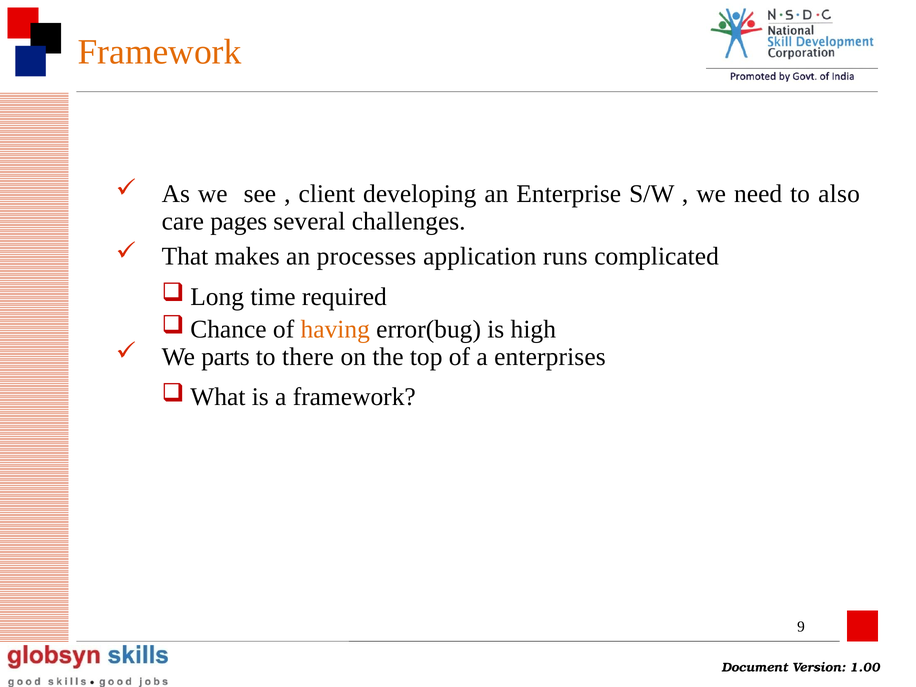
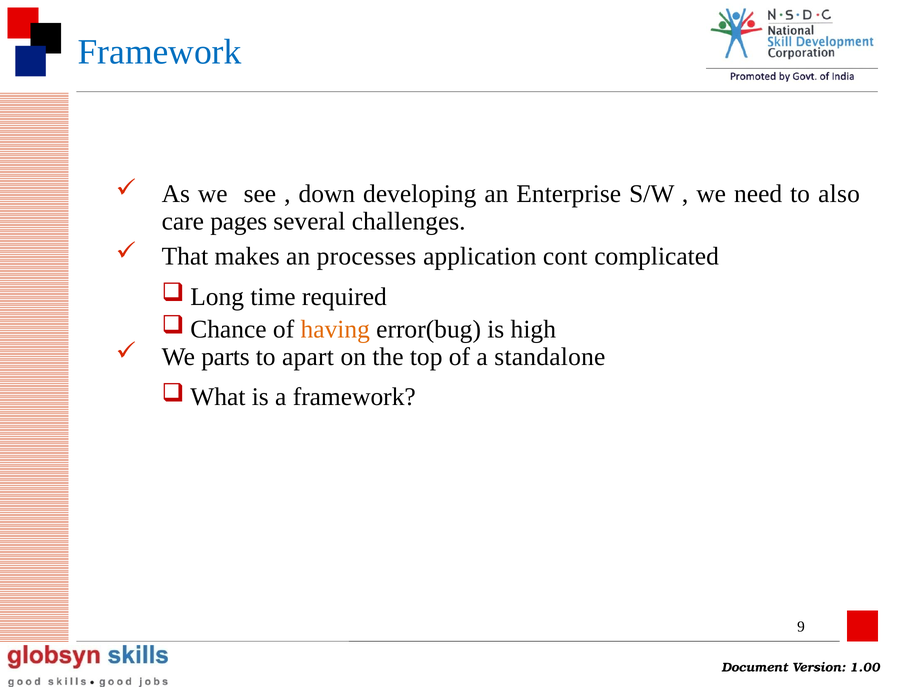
Framework at (160, 52) colour: orange -> blue
client: client -> down
runs: runs -> cont
there: there -> apart
enterprises: enterprises -> standalone
